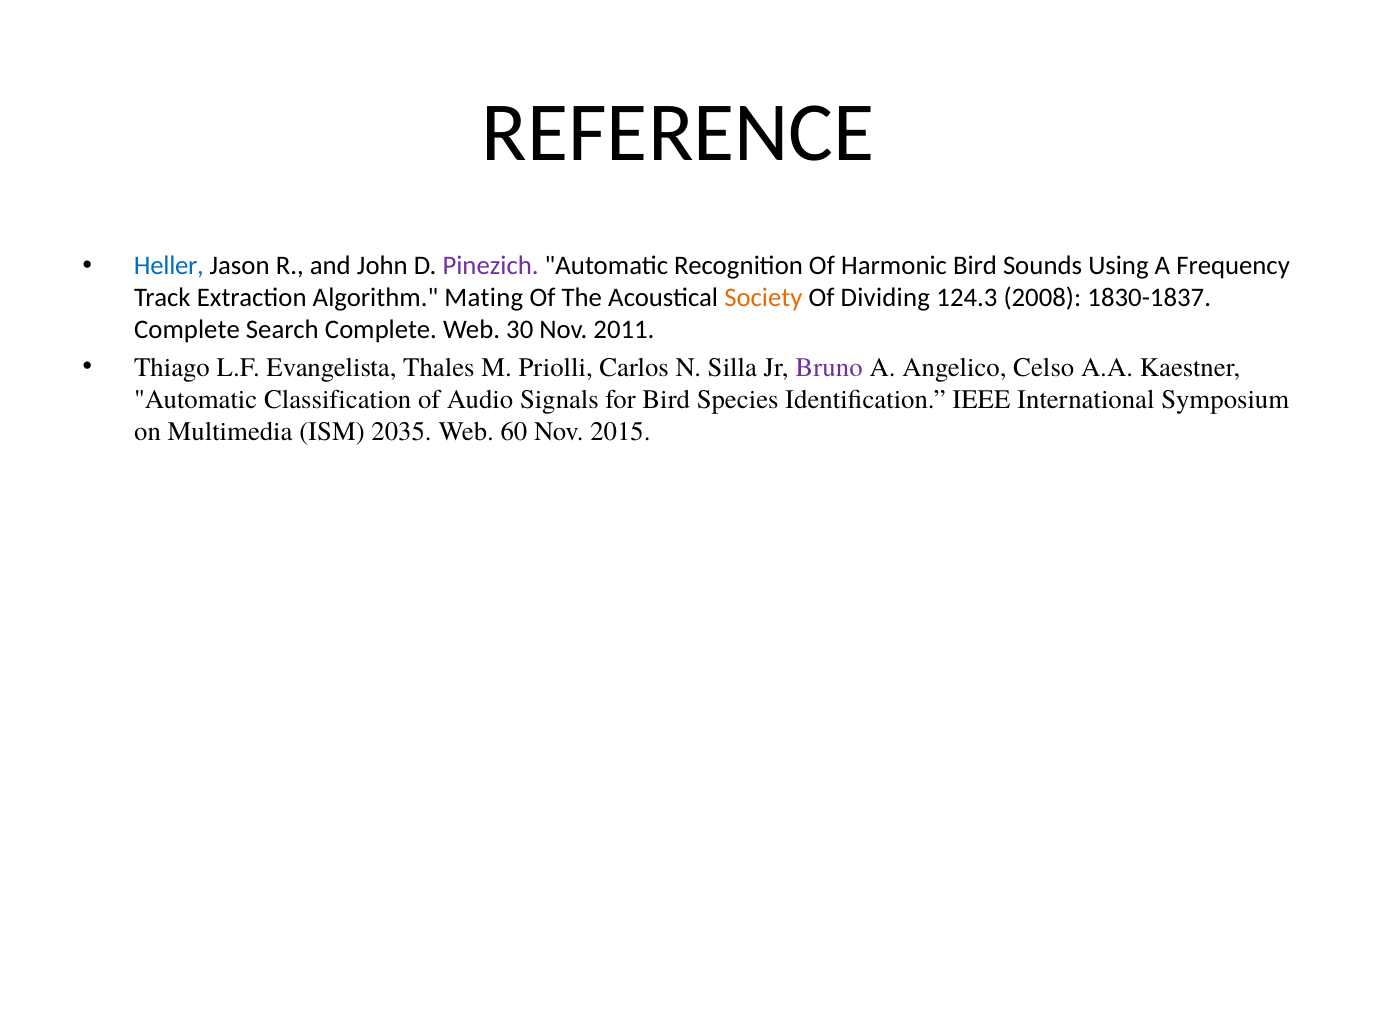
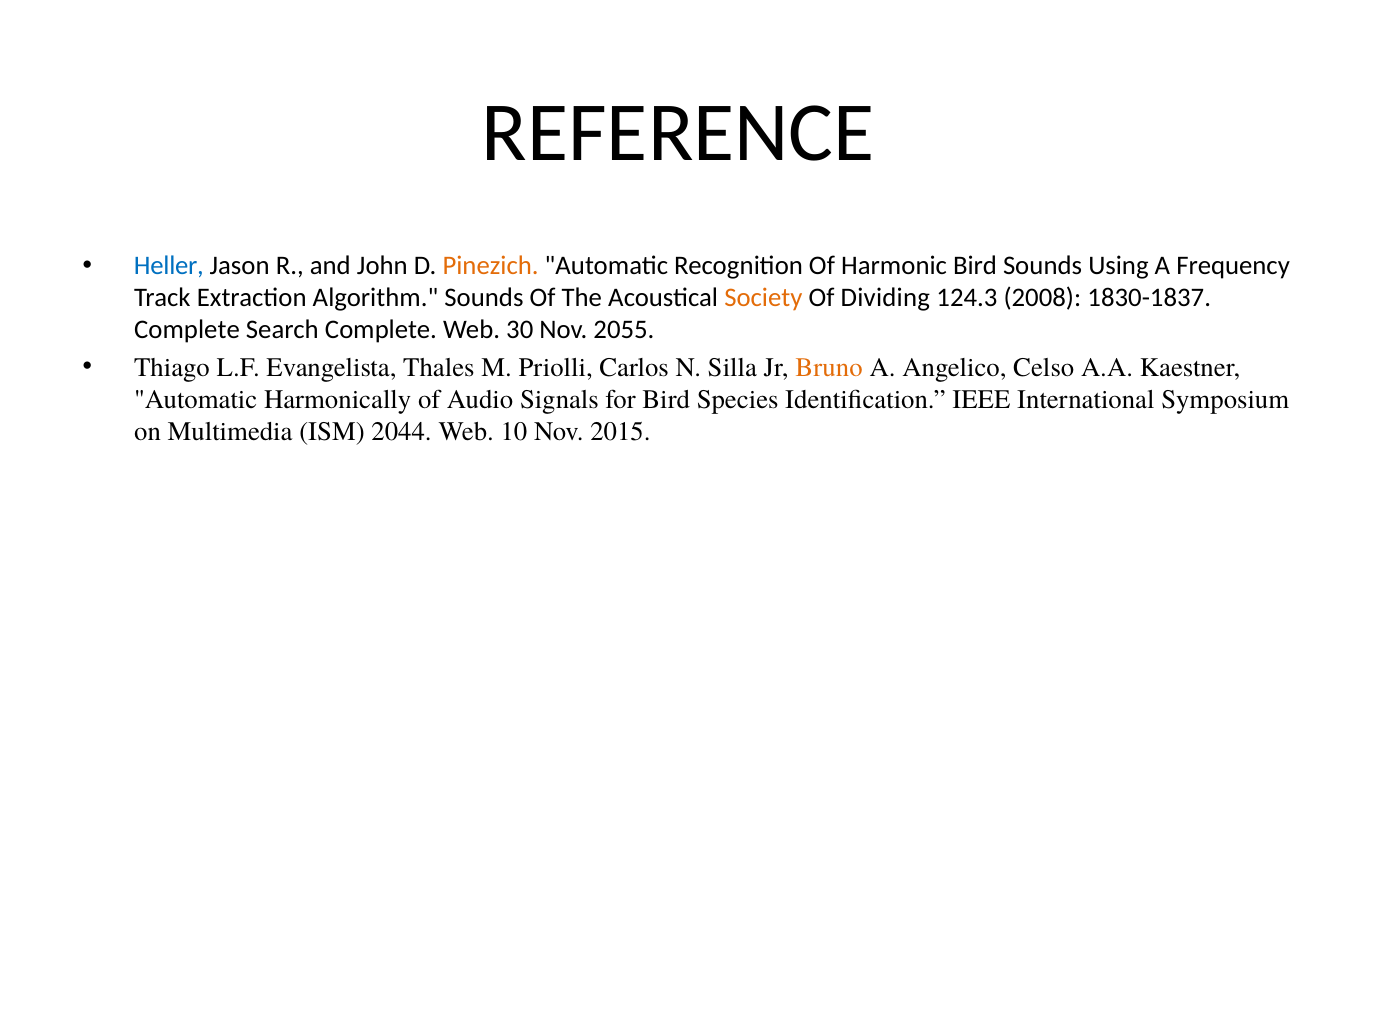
Pinezich colour: purple -> orange
Algorithm Mating: Mating -> Sounds
2011: 2011 -> 2055
Bruno colour: purple -> orange
Classification: Classification -> Harmonically
2035: 2035 -> 2044
60: 60 -> 10
